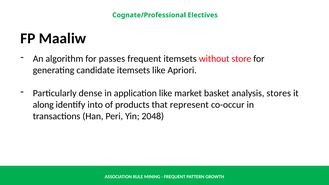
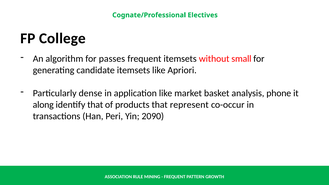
Maaliw: Maaliw -> College
store: store -> small
stores: stores -> phone
identify into: into -> that
2048: 2048 -> 2090
